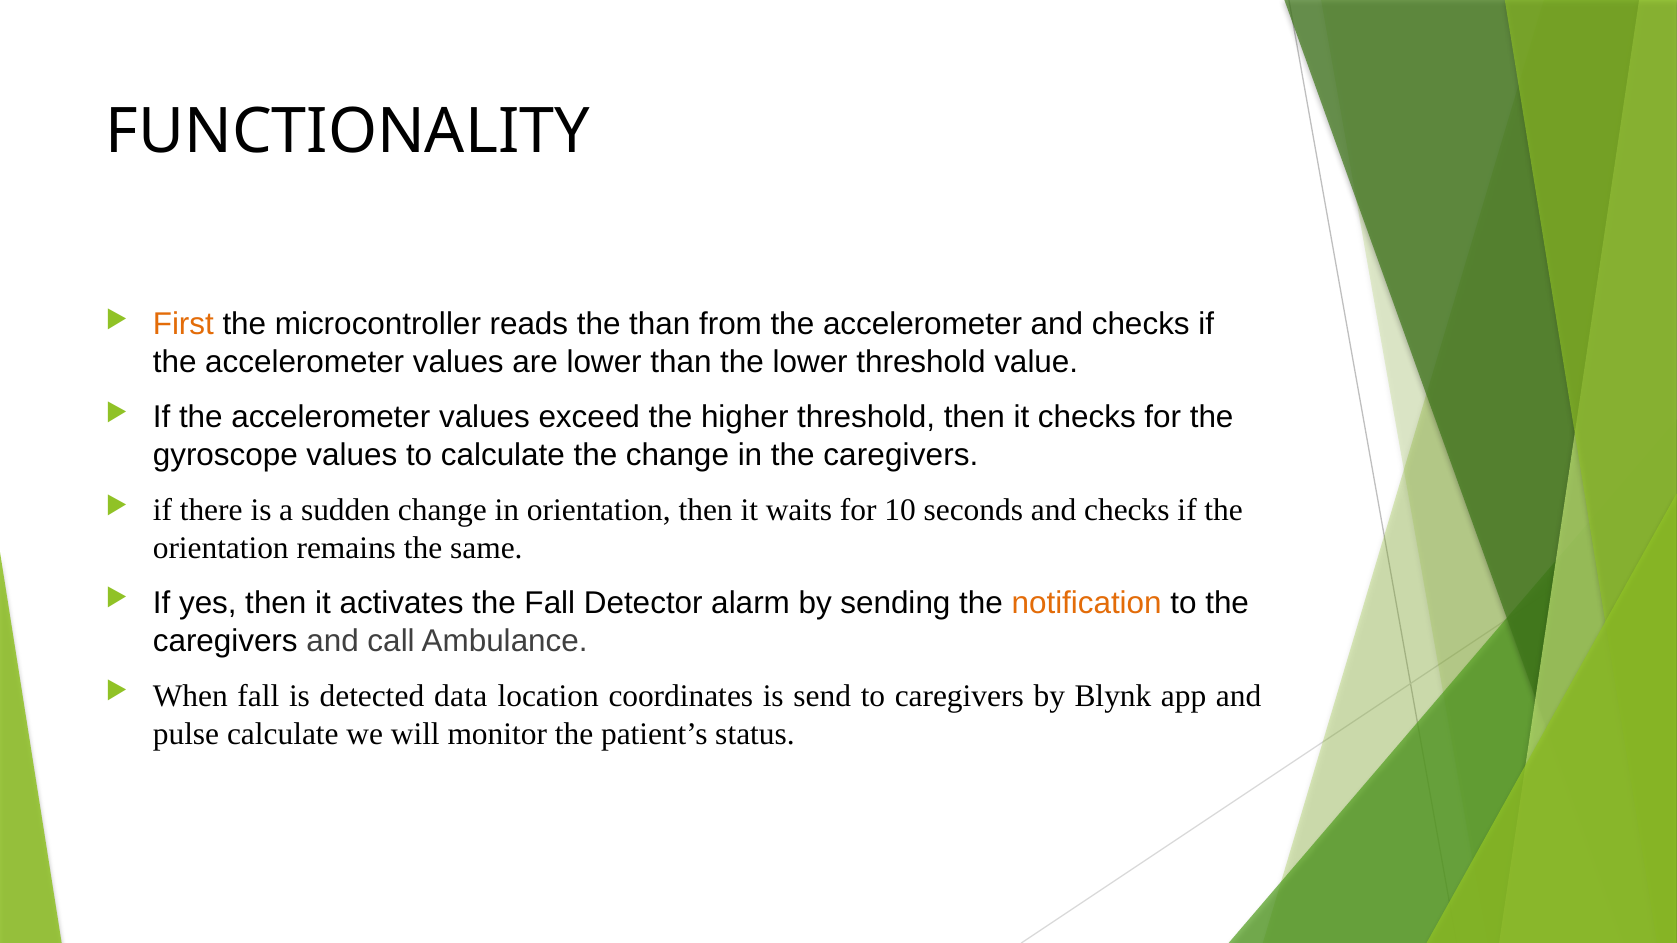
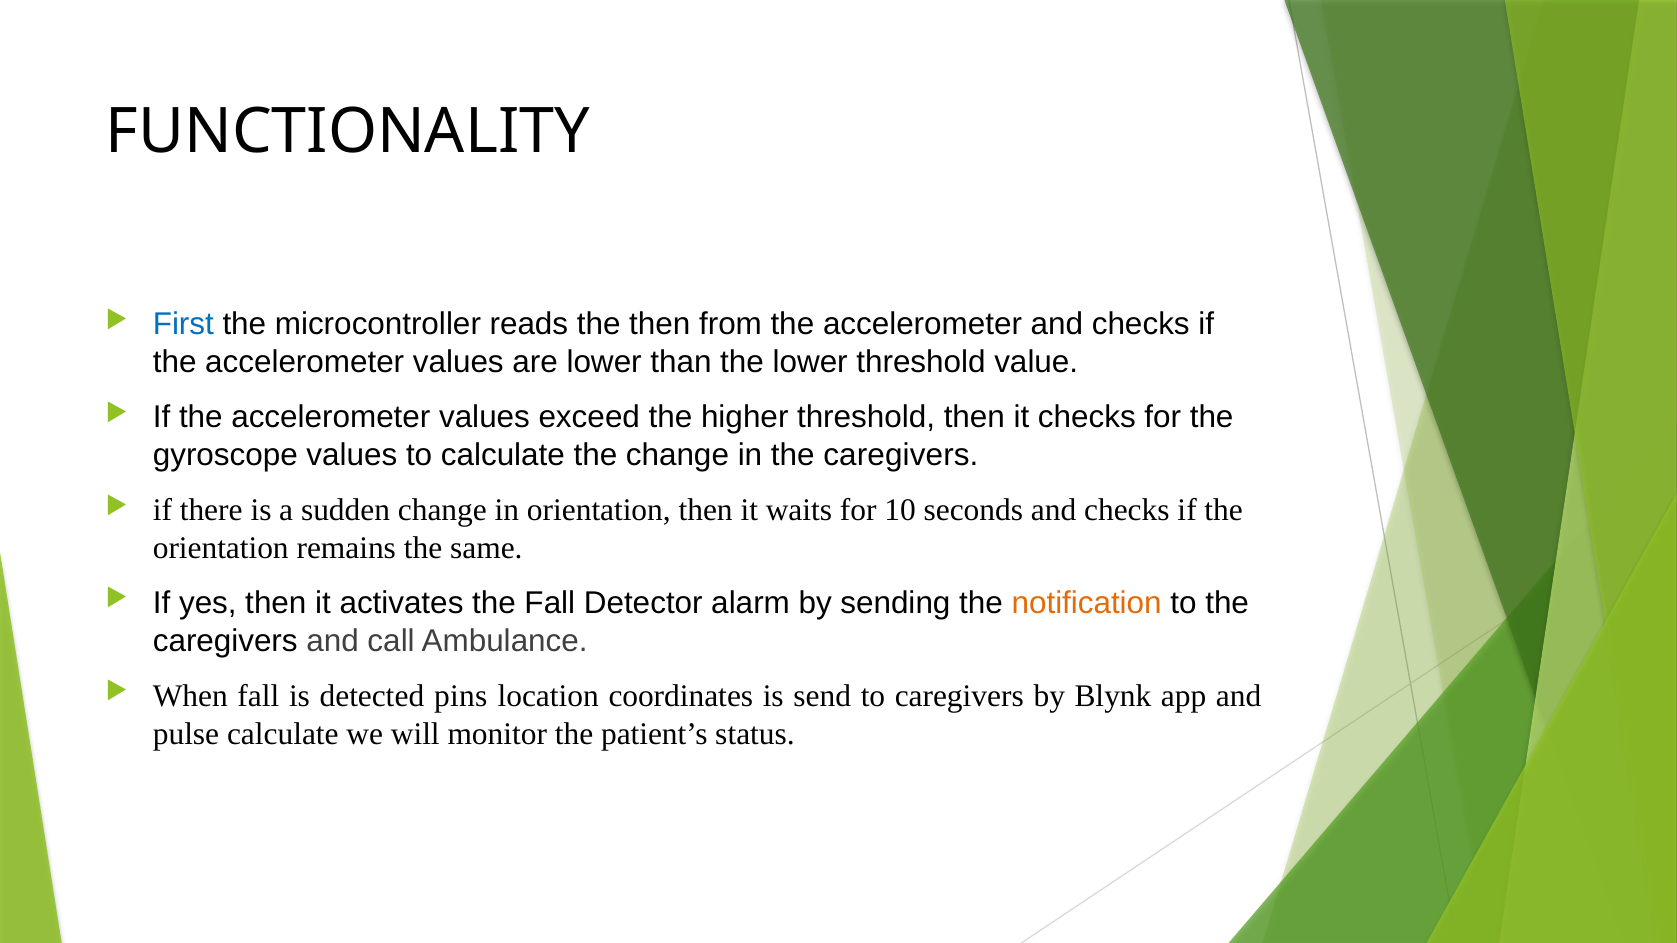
First colour: orange -> blue
the than: than -> then
data: data -> pins
